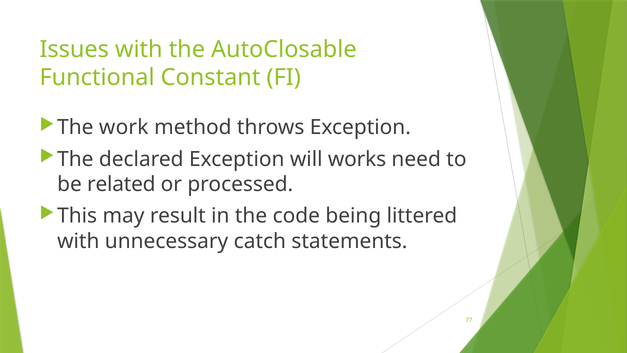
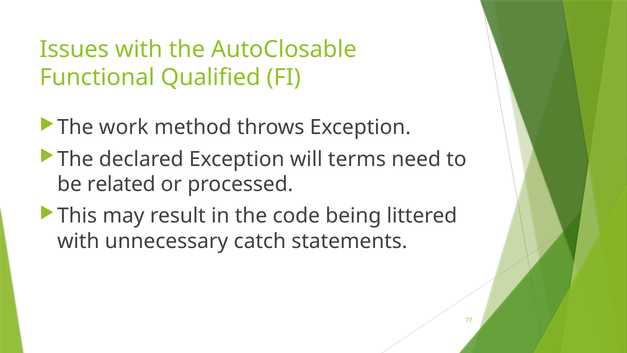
Constant: Constant -> Qualified
works: works -> terms
